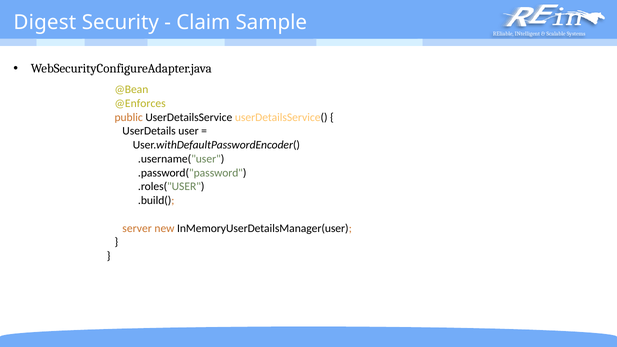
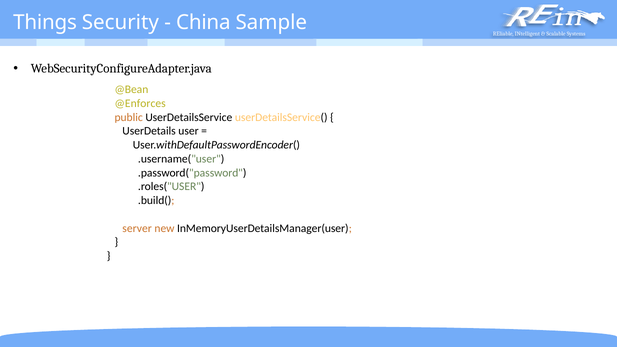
Digest: Digest -> Things
Claim: Claim -> China
